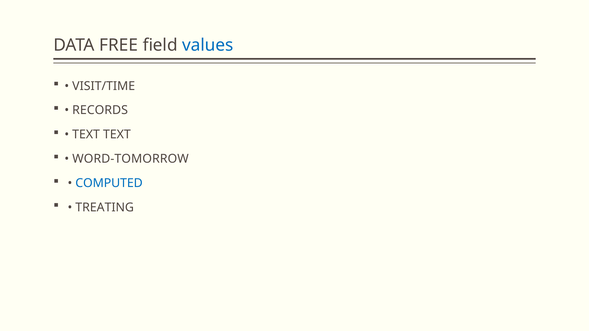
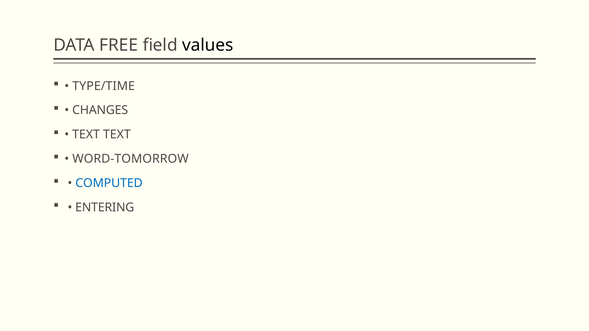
values colour: blue -> black
VISIT/TIME: VISIT/TIME -> TYPE/TIME
RECORDS: RECORDS -> CHANGES
TREATING: TREATING -> ENTERING
